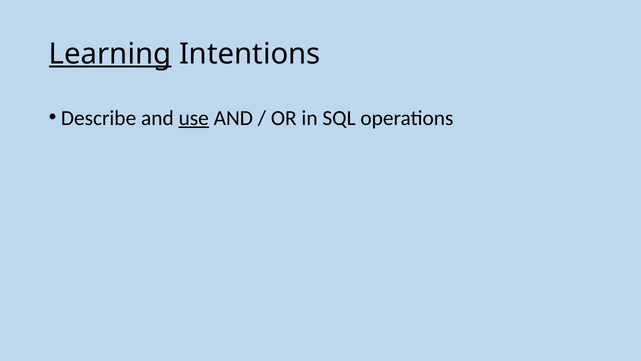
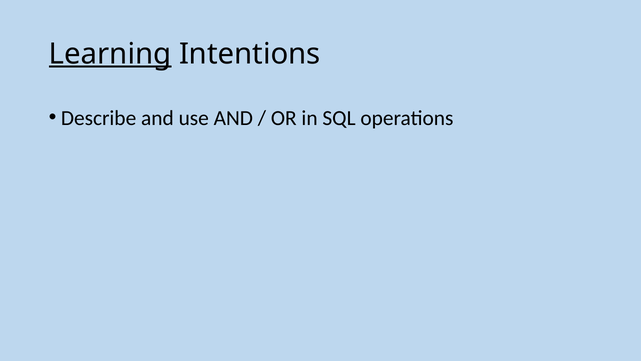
use underline: present -> none
